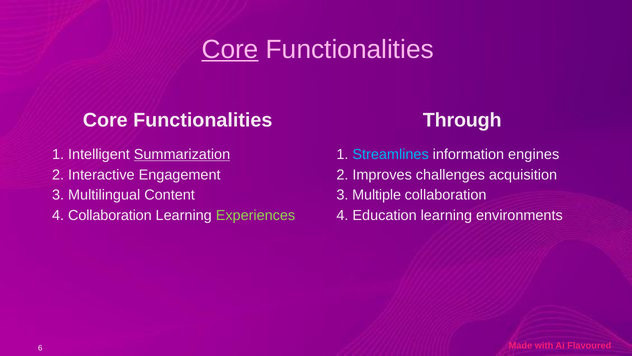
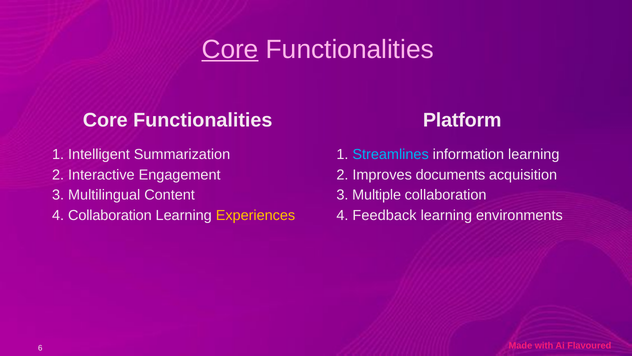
Through: Through -> Platform
Summarization underline: present -> none
information engines: engines -> learning
challenges: challenges -> documents
Experiences colour: light green -> yellow
Education: Education -> Feedback
